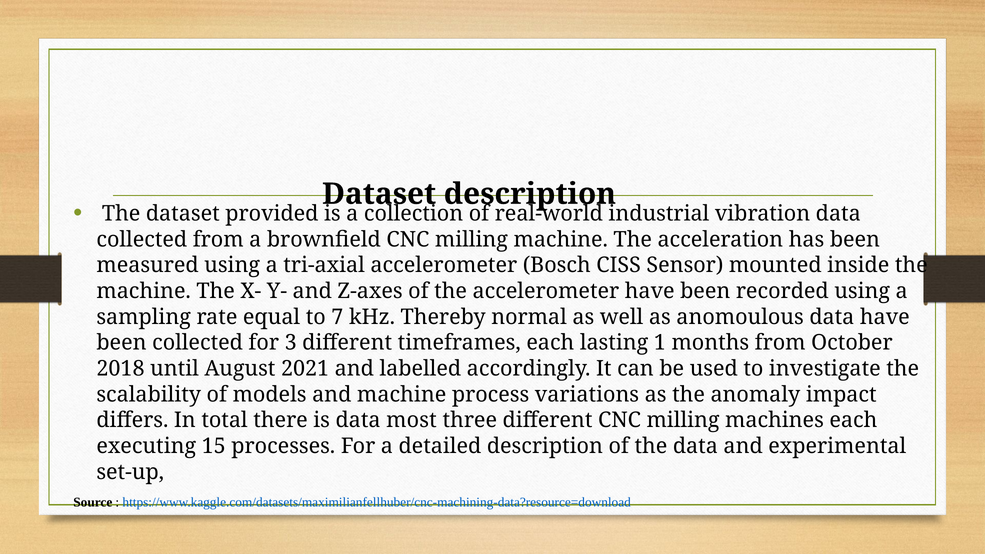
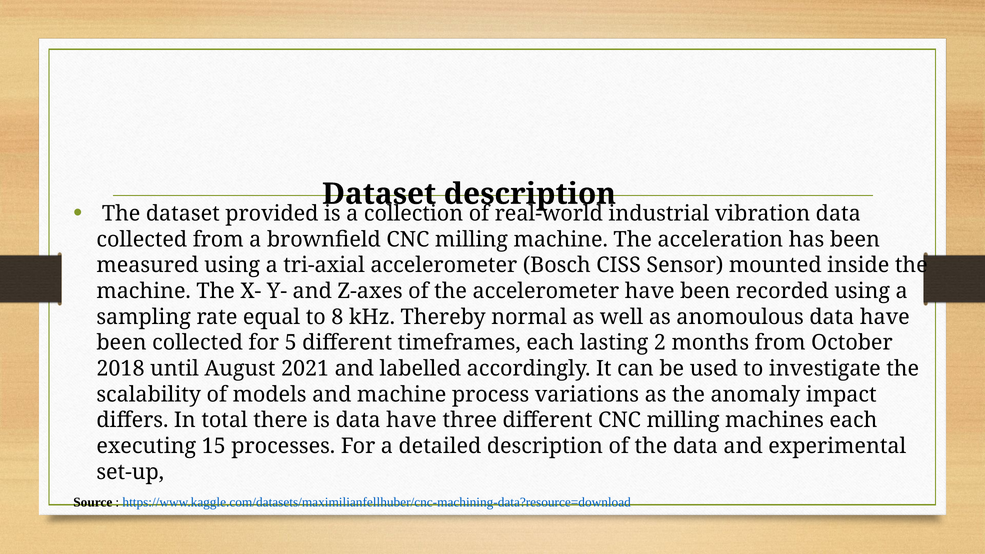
7: 7 -> 8
3: 3 -> 5
1: 1 -> 2
is data most: most -> have
